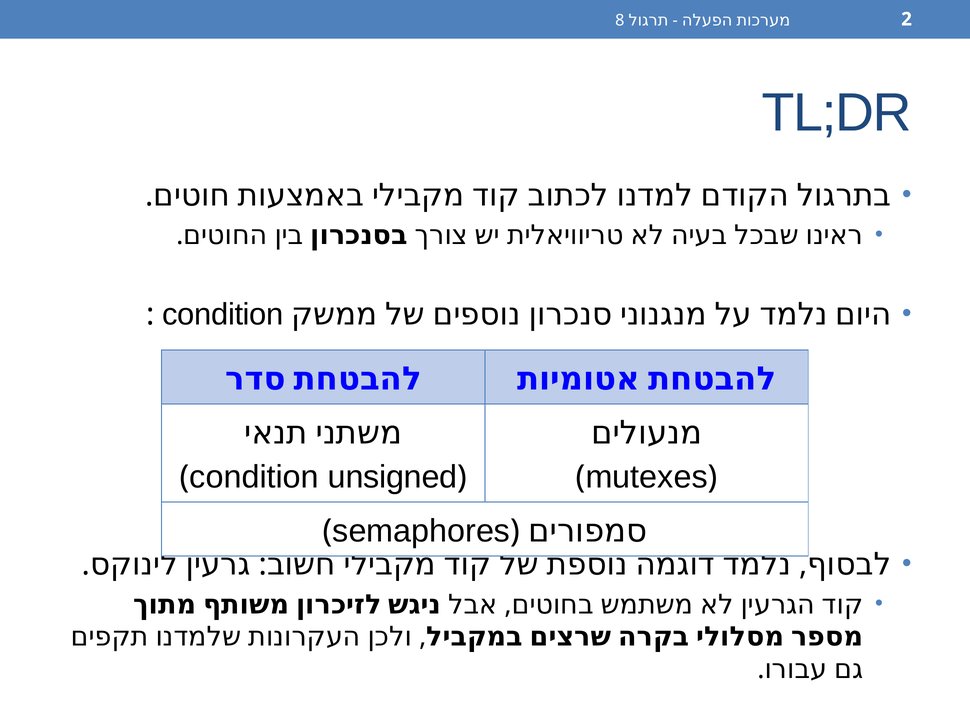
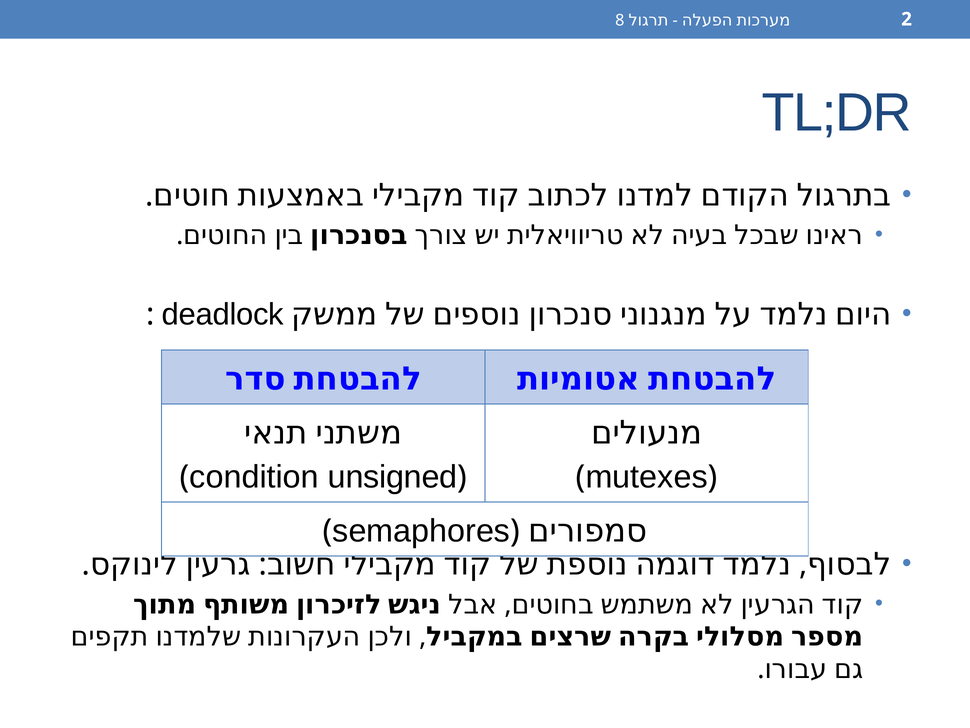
condition at (223, 314): condition -> deadlock
